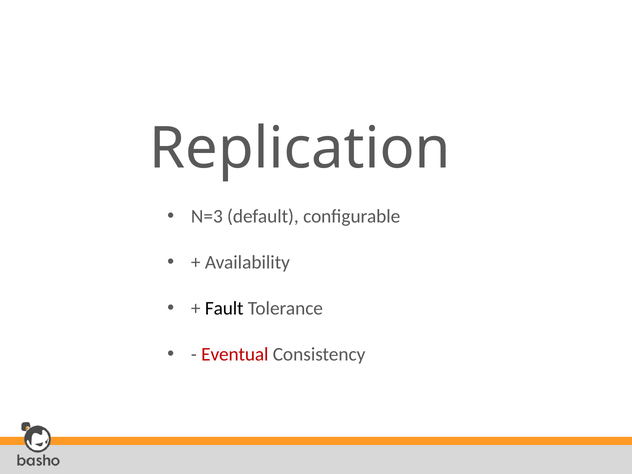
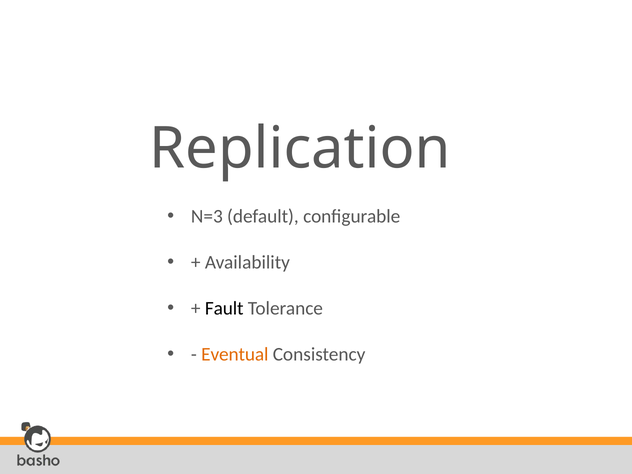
Eventual colour: red -> orange
